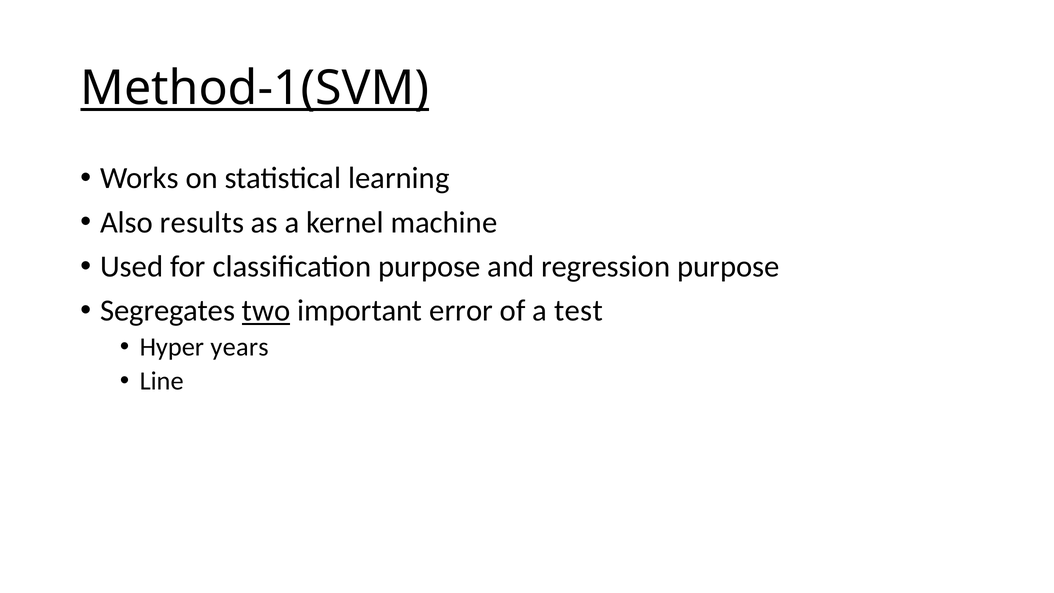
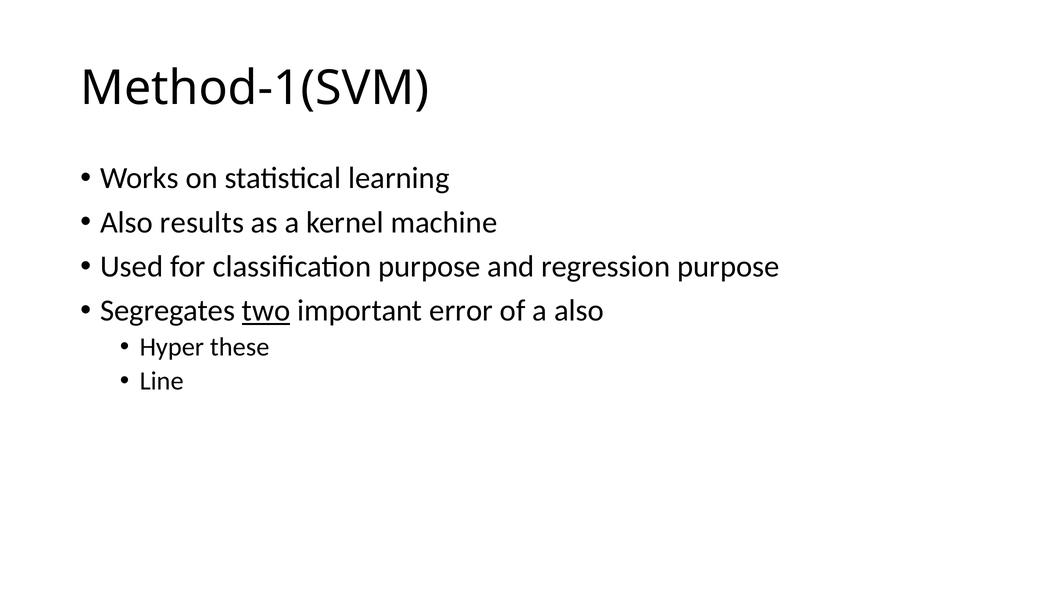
Method-1(SVM underline: present -> none
a test: test -> also
years: years -> these
